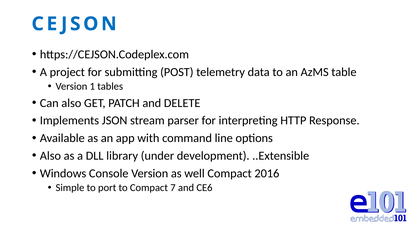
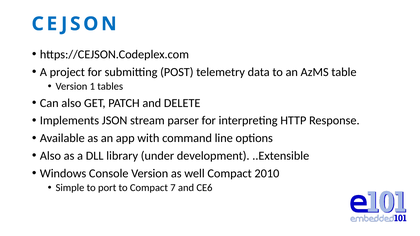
2016: 2016 -> 2010
